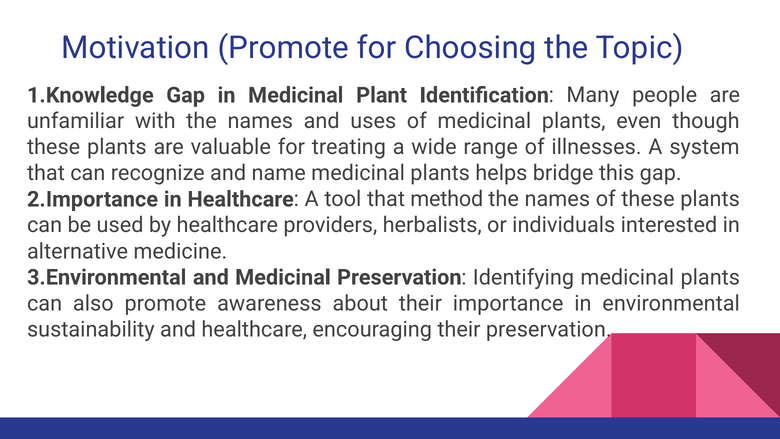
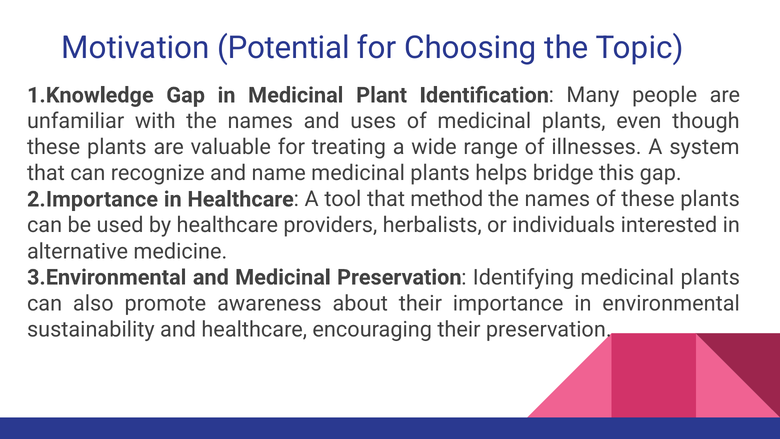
Motivation Promote: Promote -> Potential
